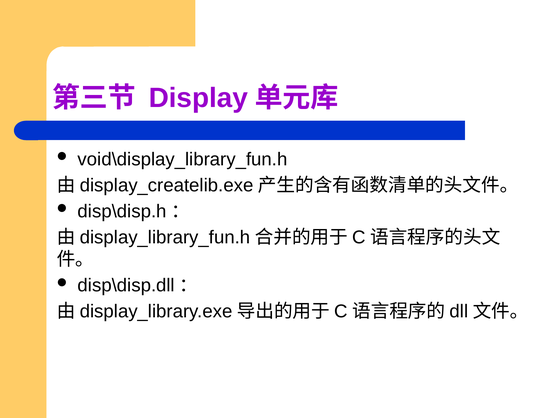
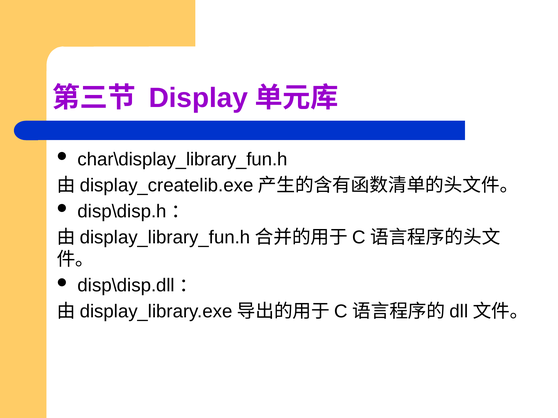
void\display_library_fun.h: void\display_library_fun.h -> char\display_library_fun.h
